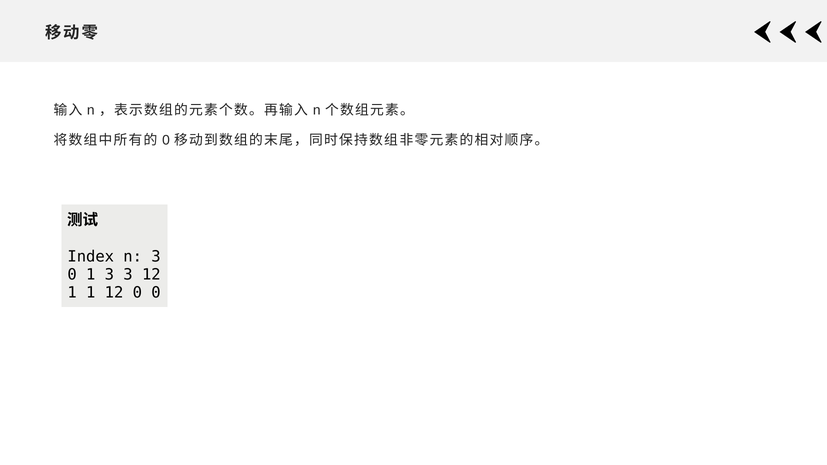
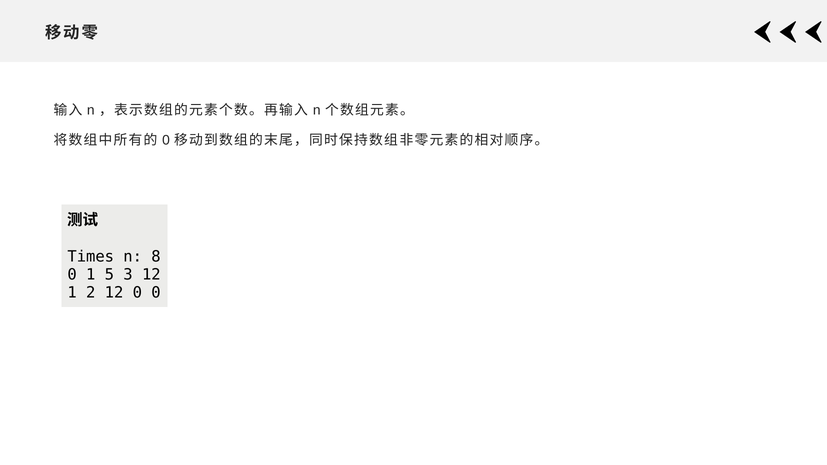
Index: Index -> Times
n 3: 3 -> 8
1 3: 3 -> 5
1 1: 1 -> 2
